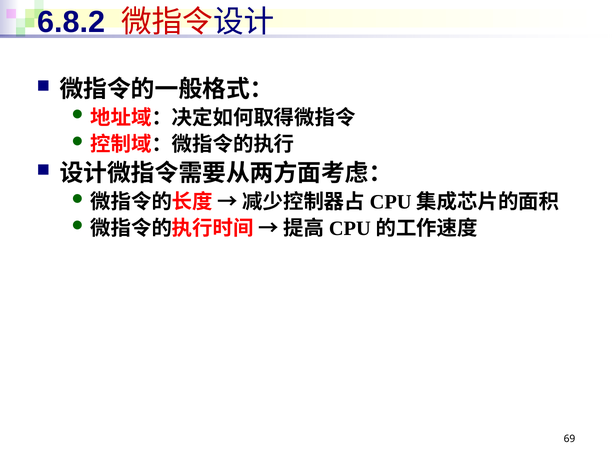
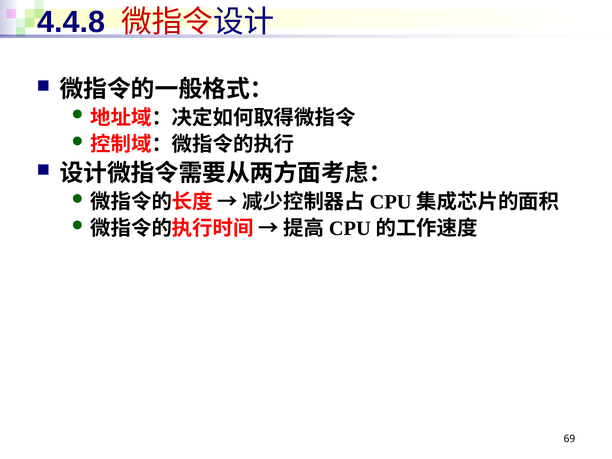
6.8.2: 6.8.2 -> 4.4.8
